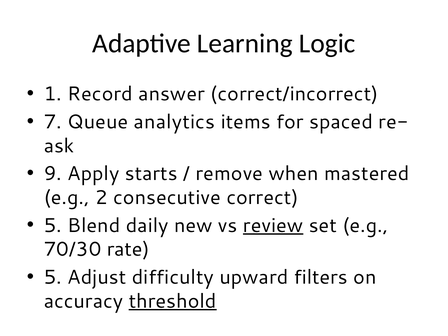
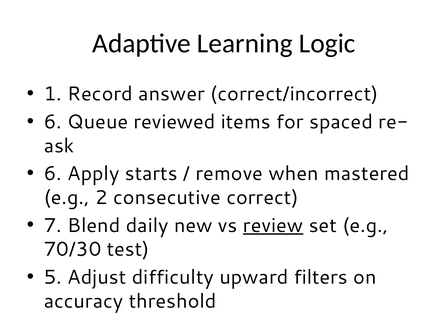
7 at (53, 122): 7 -> 6
analytics: analytics -> reviewed
9 at (53, 174): 9 -> 6
5 at (53, 225): 5 -> 7
rate: rate -> test
threshold underline: present -> none
